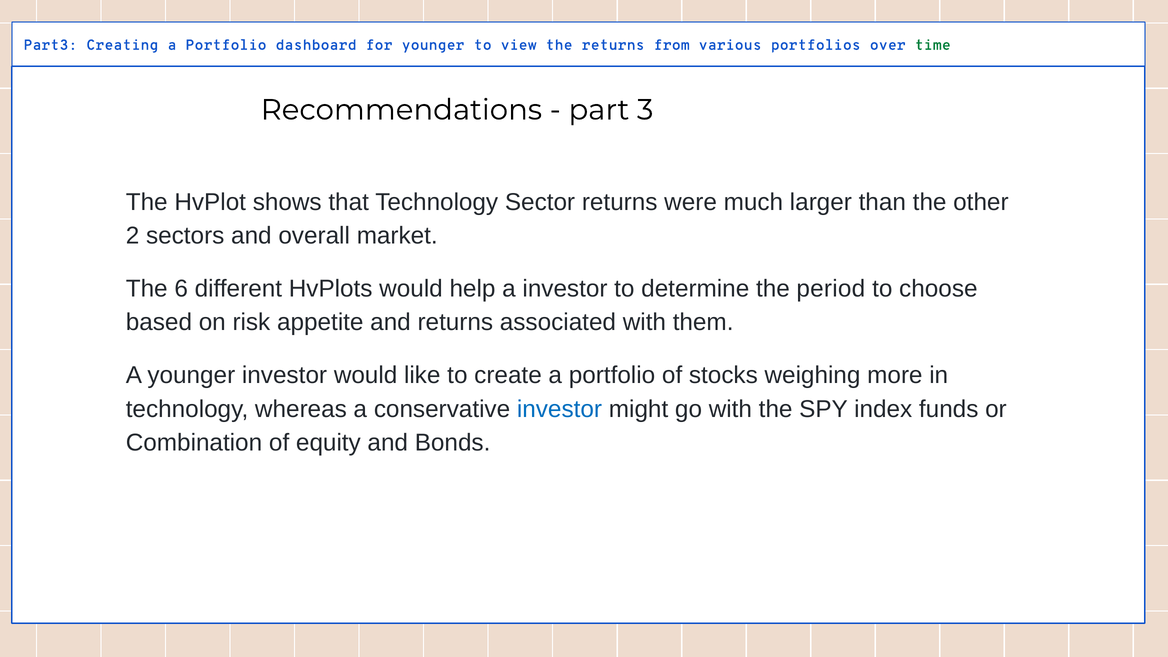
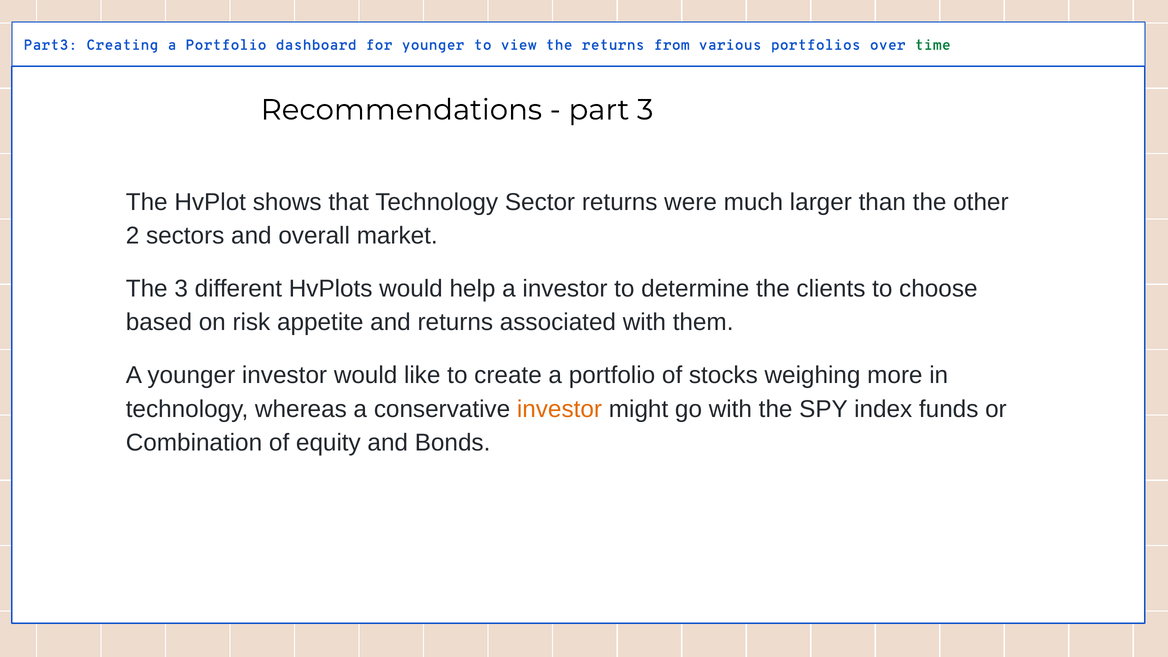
The 6: 6 -> 3
period: period -> clients
investor at (559, 409) colour: blue -> orange
